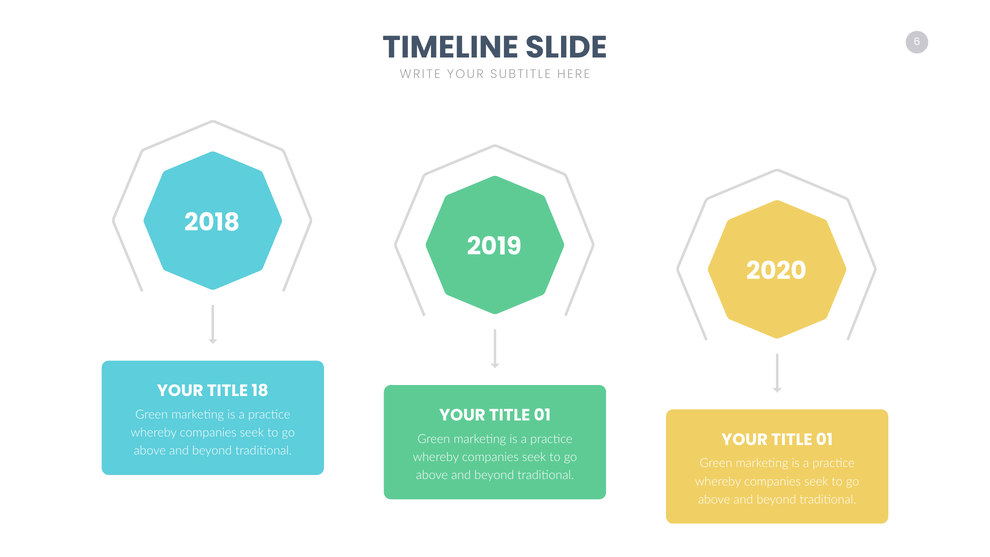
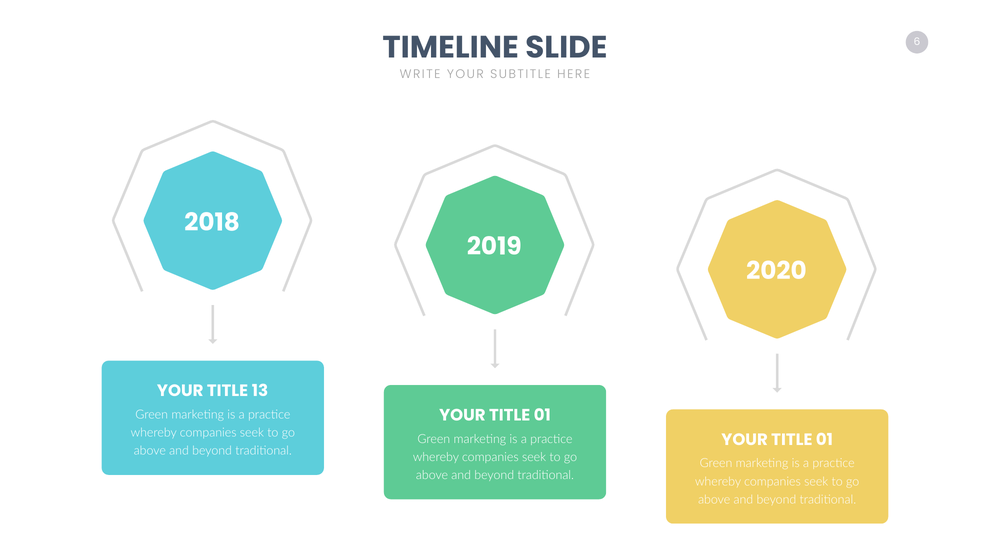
18: 18 -> 13
